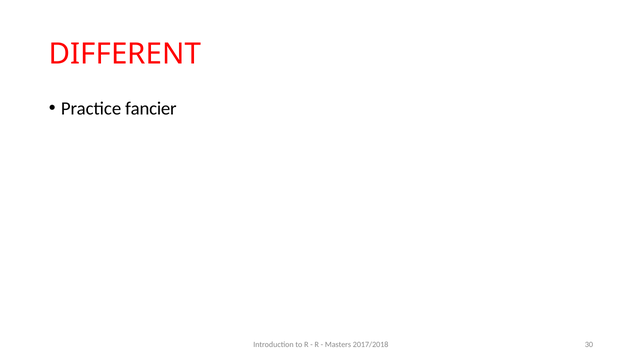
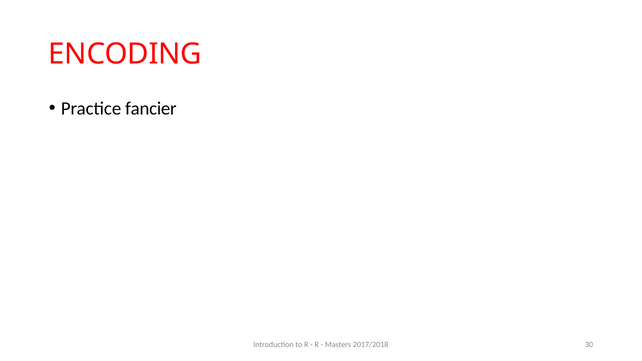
DIFFERENT: DIFFERENT -> ENCODING
